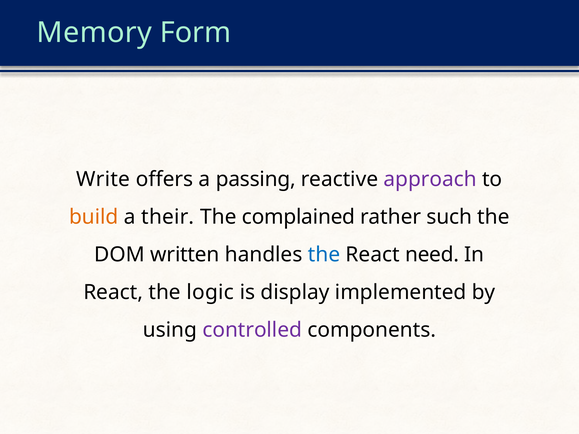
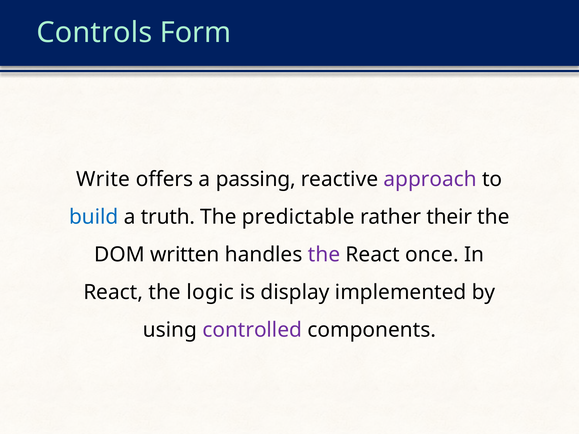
Memory: Memory -> Controls
build colour: orange -> blue
their: their -> truth
complained: complained -> predictable
such: such -> their
the at (324, 255) colour: blue -> purple
need: need -> once
